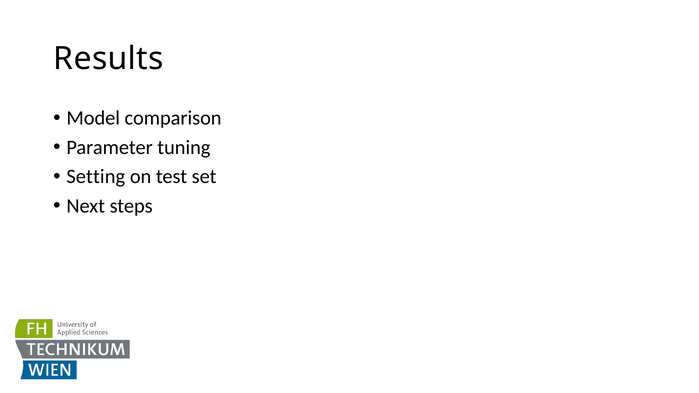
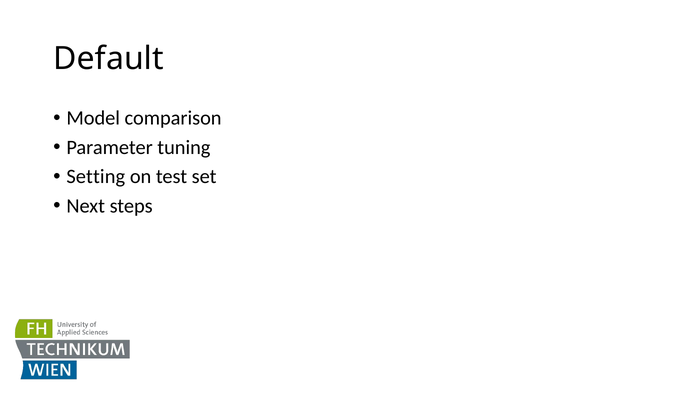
Results: Results -> Default
